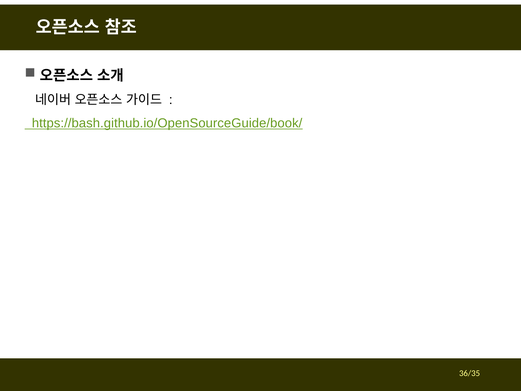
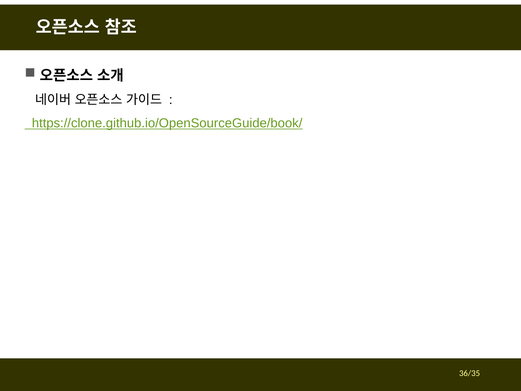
https://bash.github.io/OpenSourceGuide/book/: https://bash.github.io/OpenSourceGuide/book/ -> https://clone.github.io/OpenSourceGuide/book/
